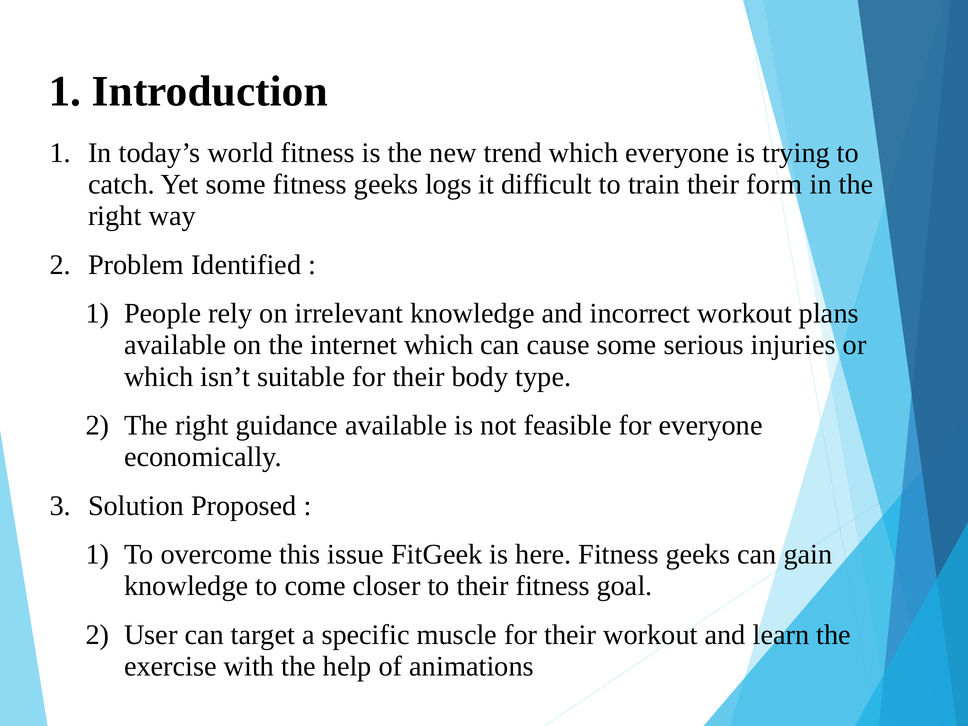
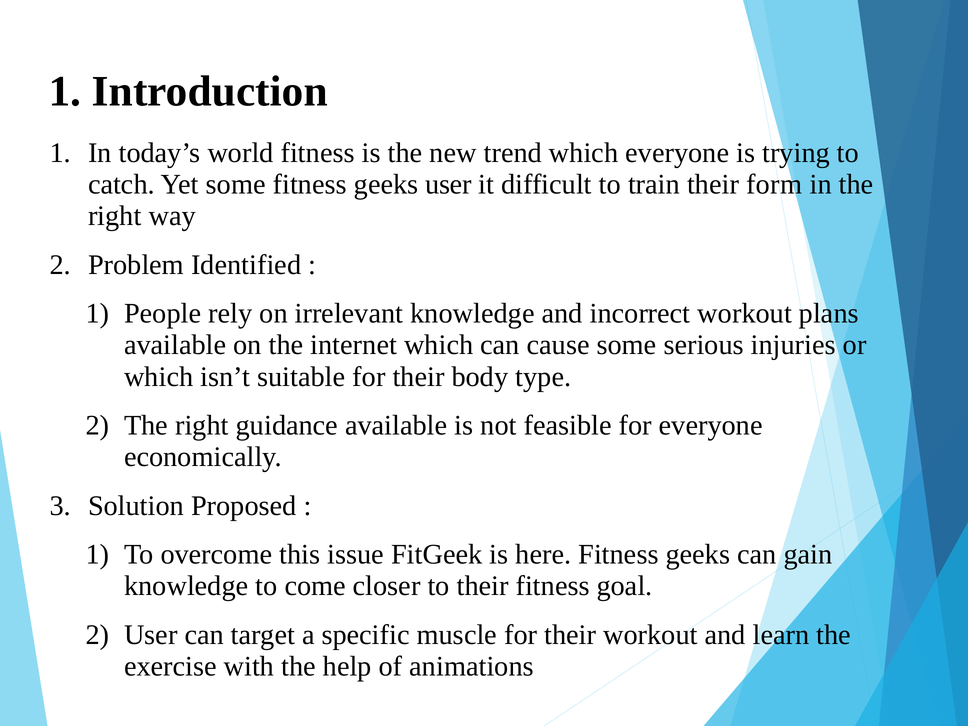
geeks logs: logs -> user
